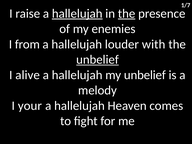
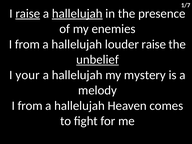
raise at (28, 13) underline: none -> present
the at (127, 13) underline: present -> none
louder with: with -> raise
alive: alive -> your
my unbelief: unbelief -> mystery
your at (30, 106): your -> from
